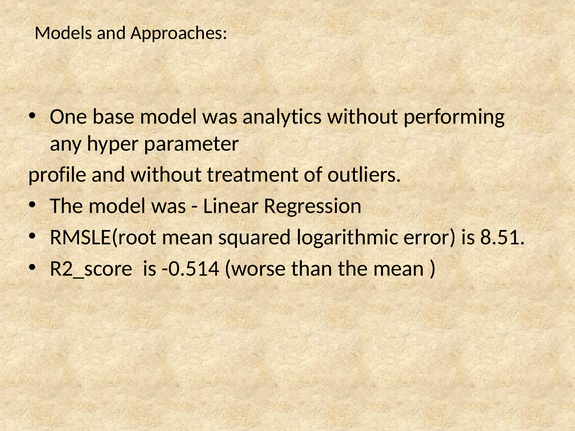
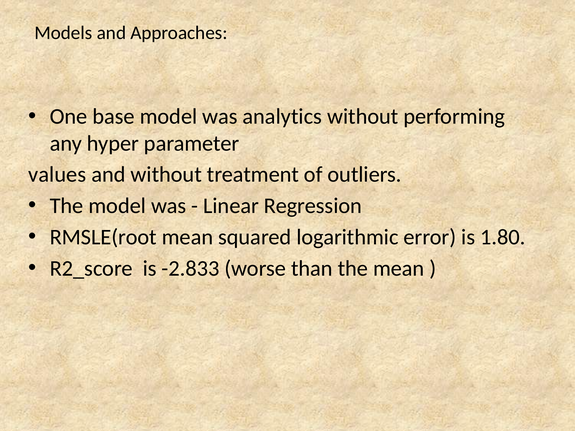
profile: profile -> values
8.51: 8.51 -> 1.80
-0.514: -0.514 -> -2.833
